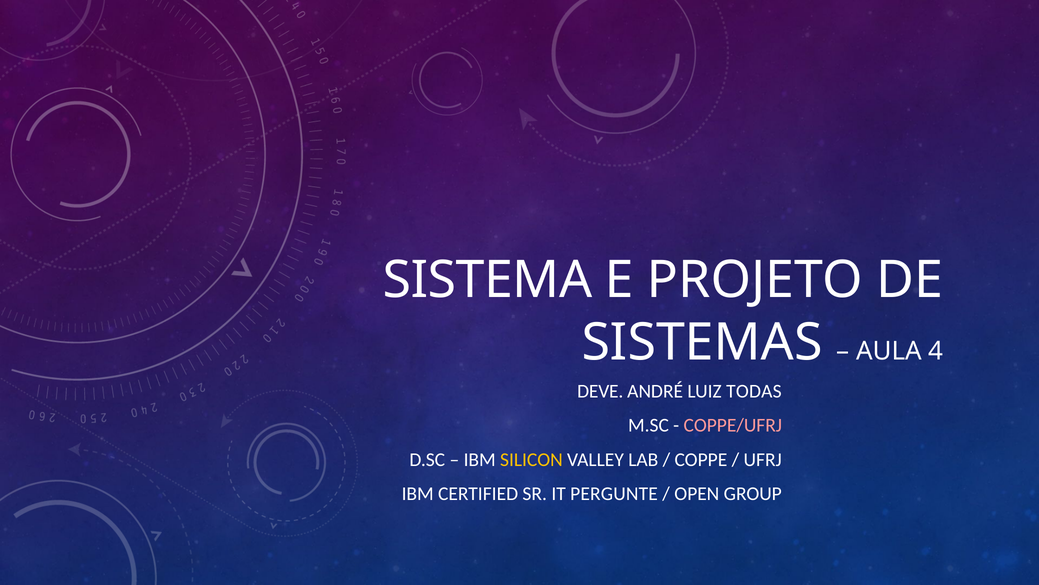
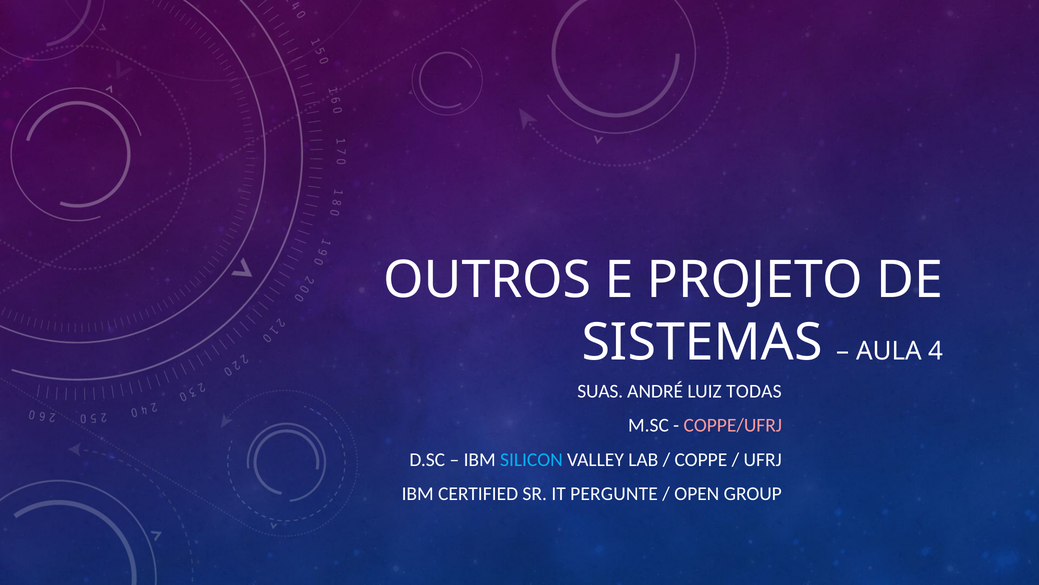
SISTEMA: SISTEMA -> OUTROS
DEVE: DEVE -> SUAS
SILICON colour: yellow -> light blue
